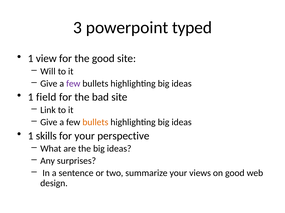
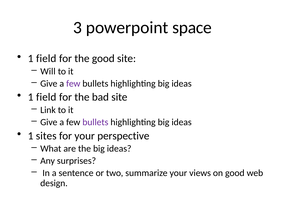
typed: typed -> space
view at (46, 59): view -> field
bullets at (95, 123) colour: orange -> purple
skills: skills -> sites
